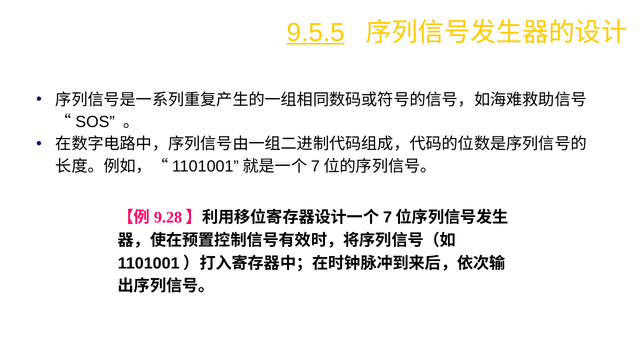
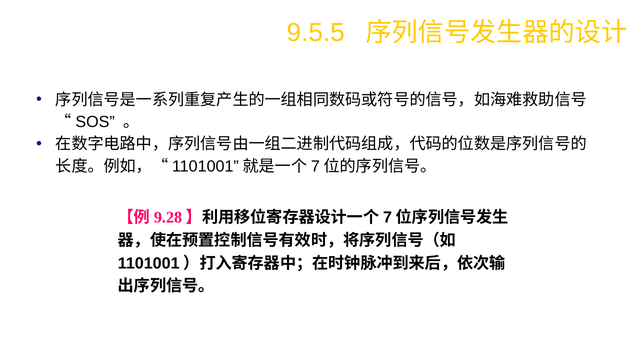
9.5.5 underline: present -> none
